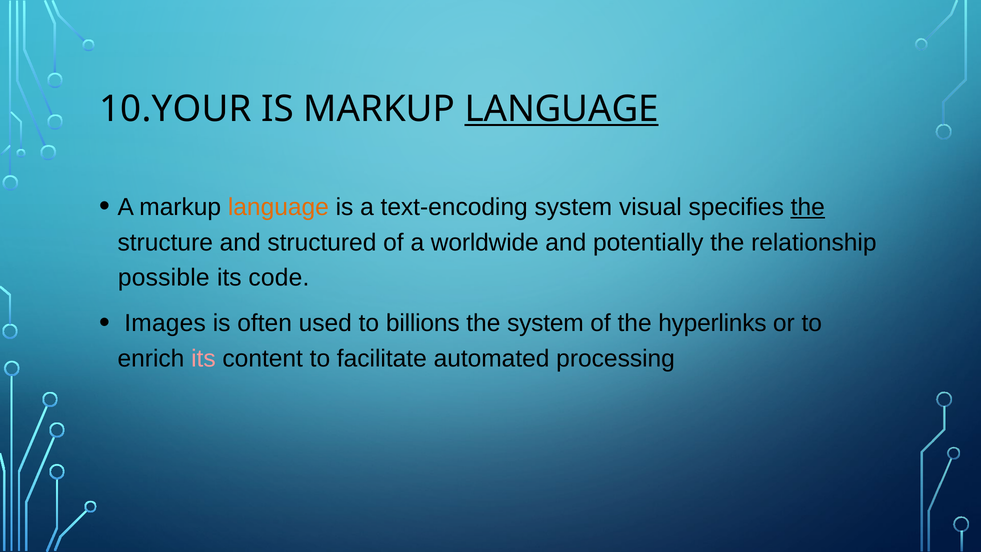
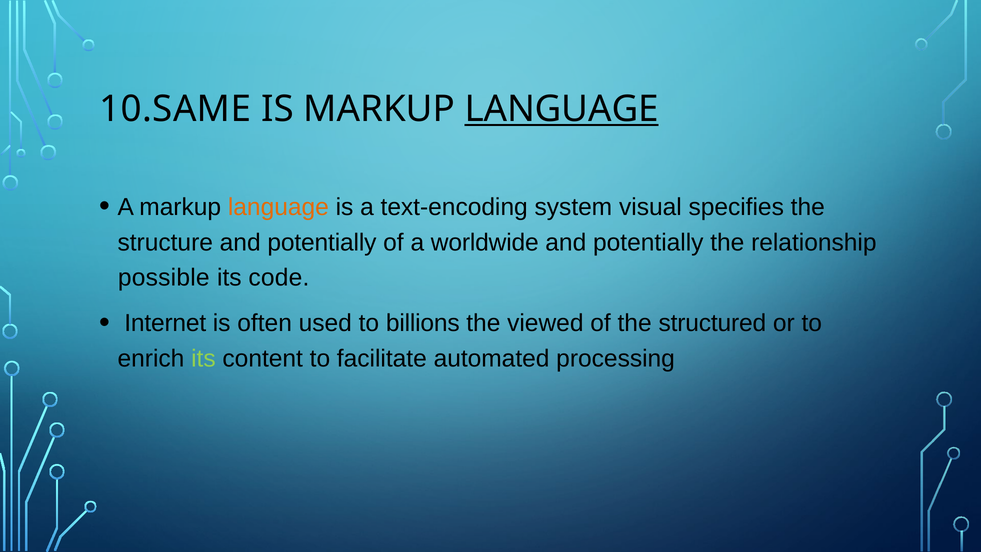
10.YOUR: 10.YOUR -> 10.SAME
the at (808, 207) underline: present -> none
structure and structured: structured -> potentially
Images: Images -> Internet
the system: system -> viewed
hyperlinks: hyperlinks -> structured
its at (203, 358) colour: pink -> light green
